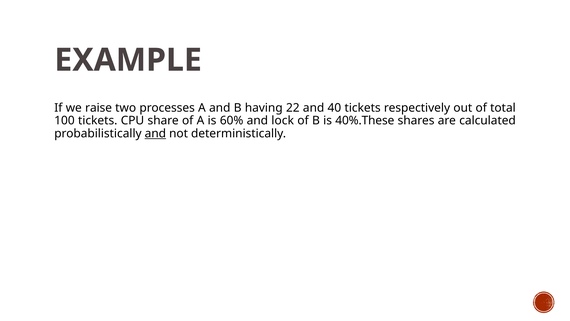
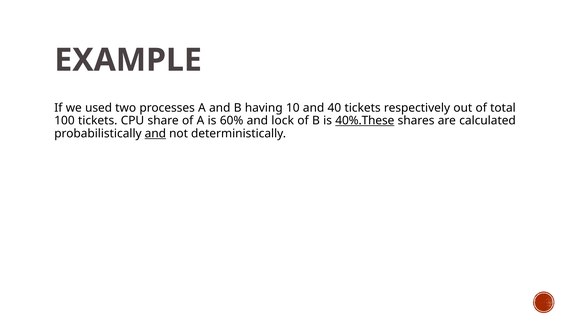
raise: raise -> used
22: 22 -> 10
40%.These underline: none -> present
